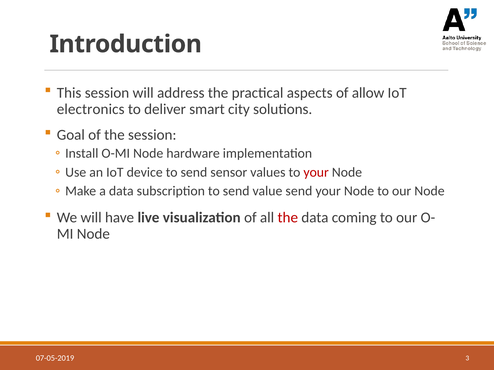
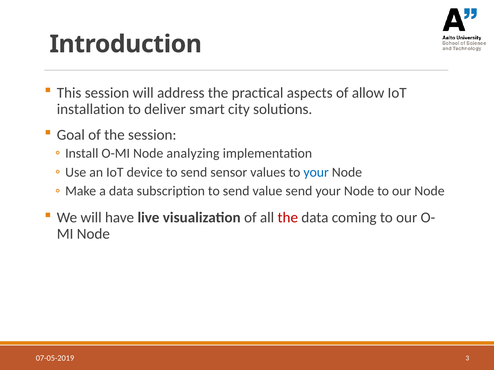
electronics: electronics -> installation
hardware: hardware -> analyzing
your at (316, 172) colour: red -> blue
